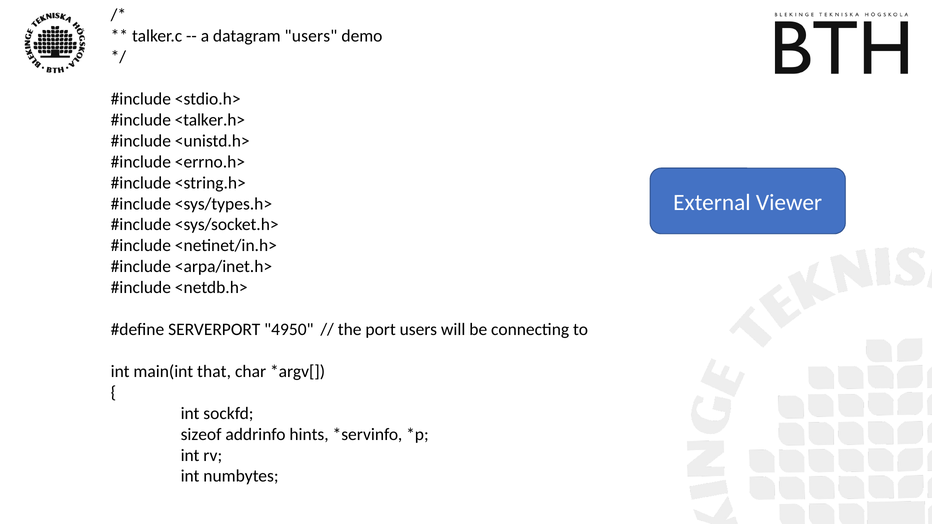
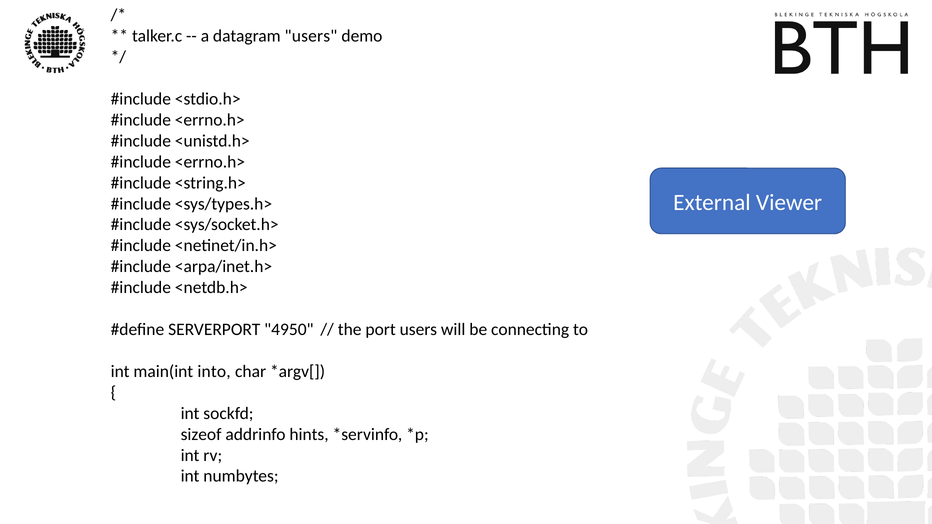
<talker.h> at (210, 120): <talker.h> -> <errno.h>
that: that -> into
